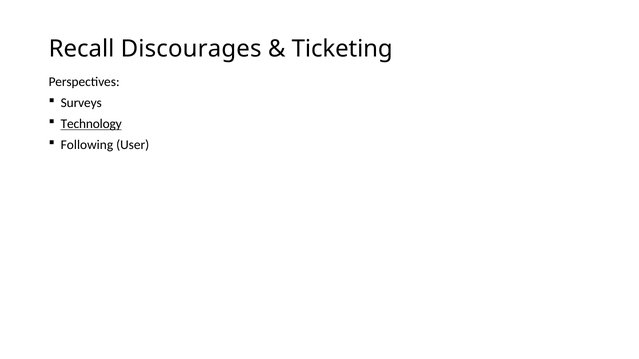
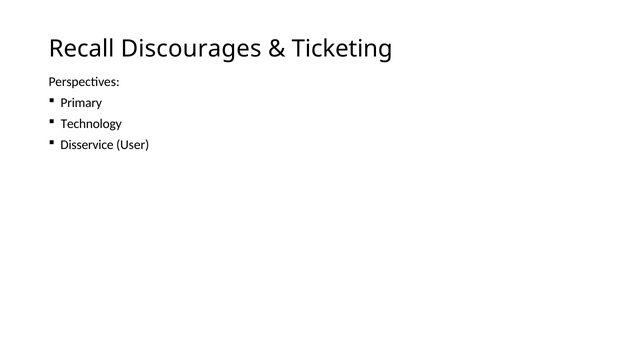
Surveys: Surveys -> Primary
Technology underline: present -> none
Following: Following -> Disservice
